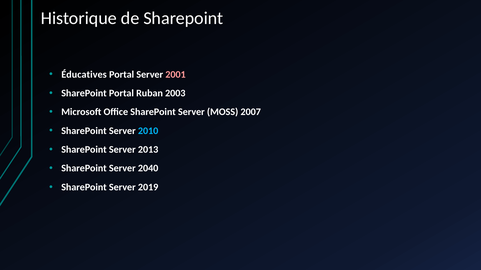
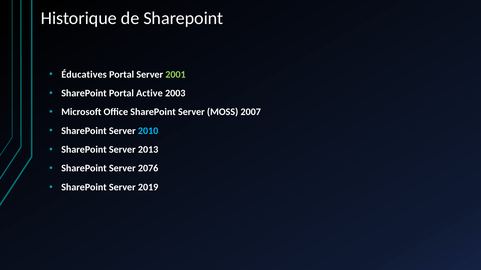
2001 colour: pink -> light green
Ruban: Ruban -> Active
2040: 2040 -> 2076
